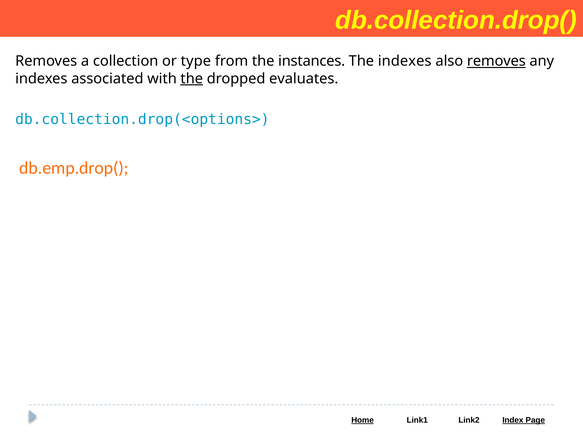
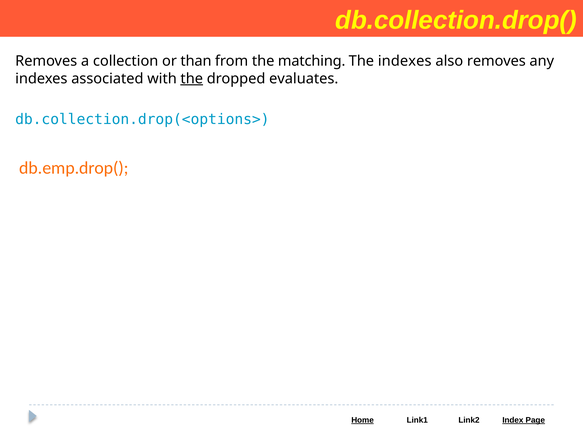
type: type -> than
instances: instances -> matching
removes at (496, 61) underline: present -> none
